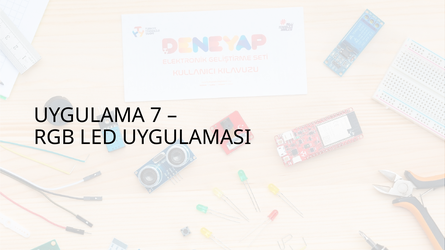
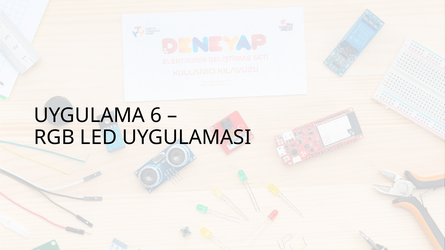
7: 7 -> 6
